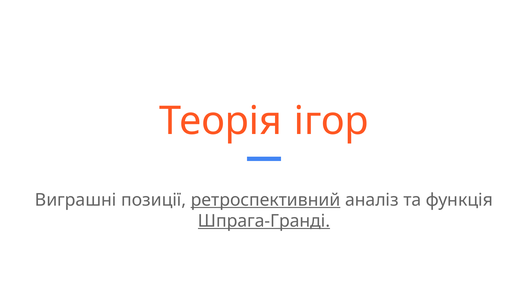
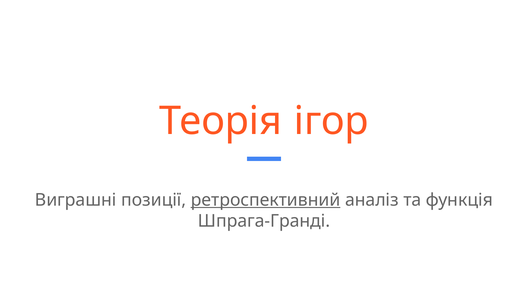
Шпрага-Гранді underline: present -> none
